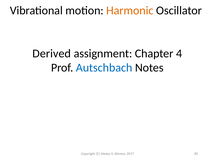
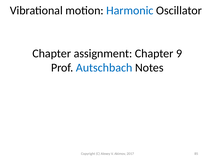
Harmonic colour: orange -> blue
Derived at (52, 53): Derived -> Chapter
4: 4 -> 9
